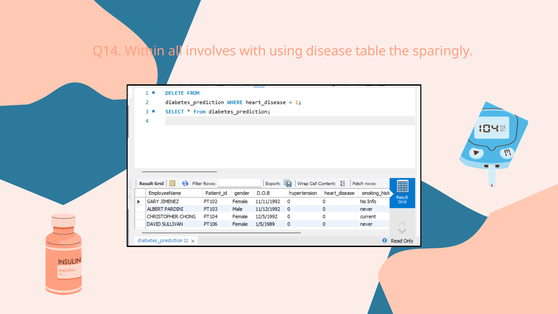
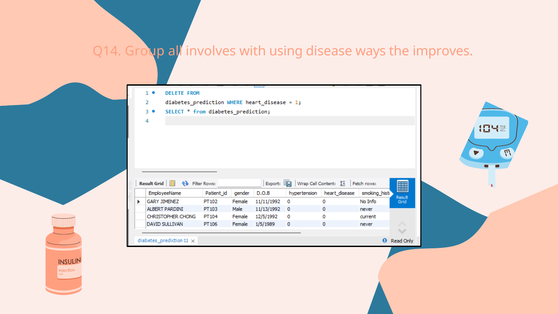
Within: Within -> Group
table: table -> ways
sparingly: sparingly -> improves
